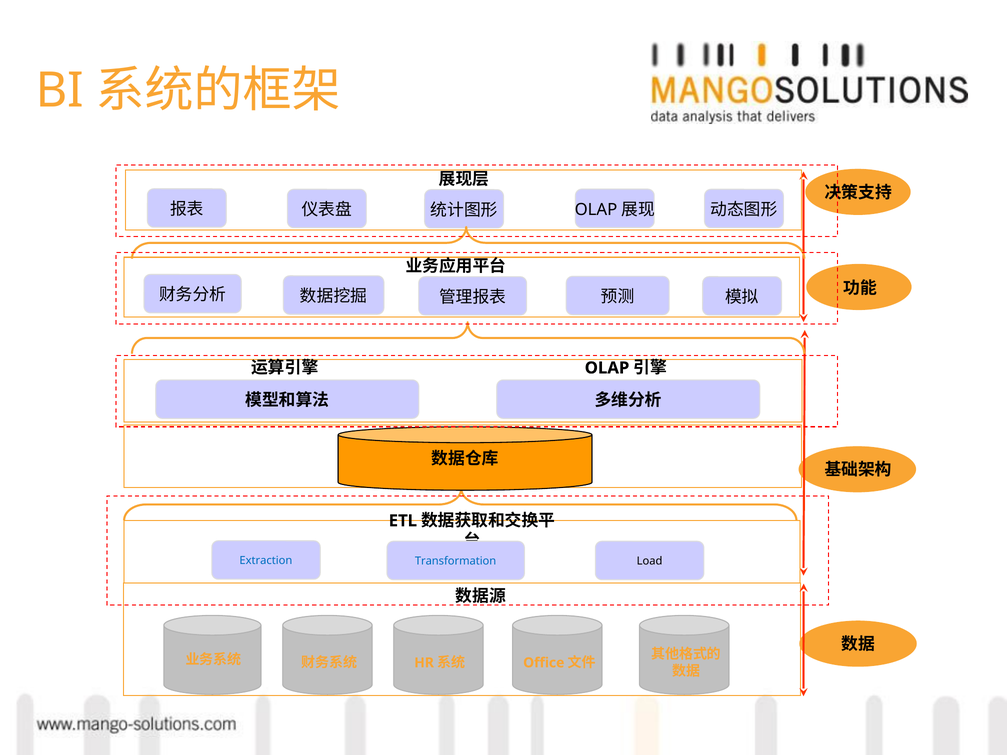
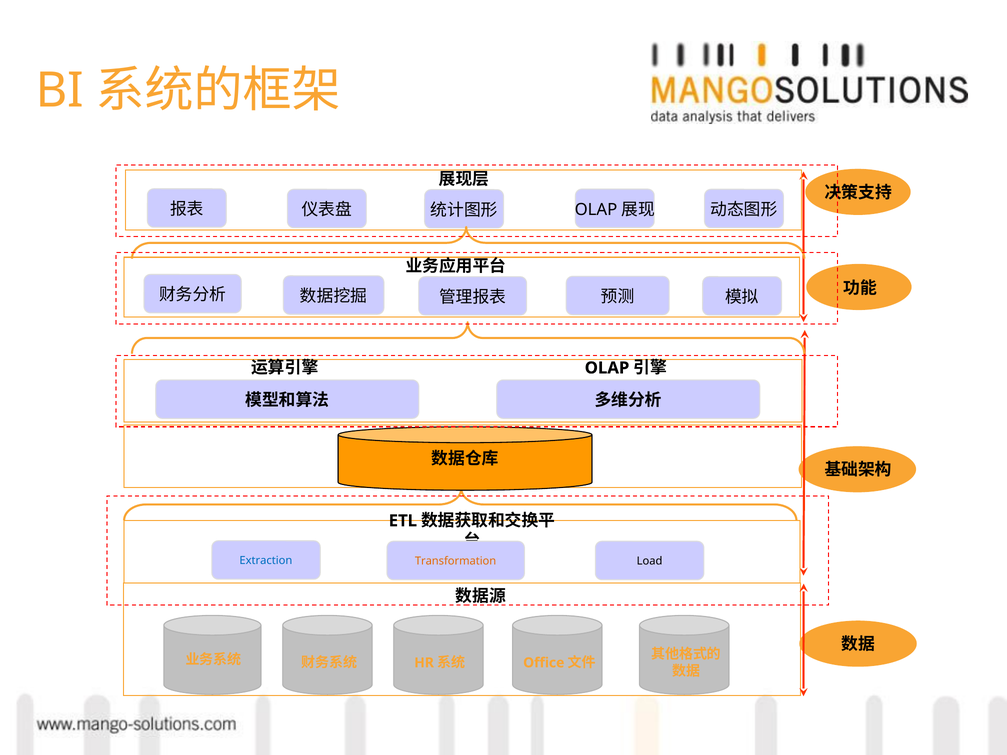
Transformation colour: blue -> orange
